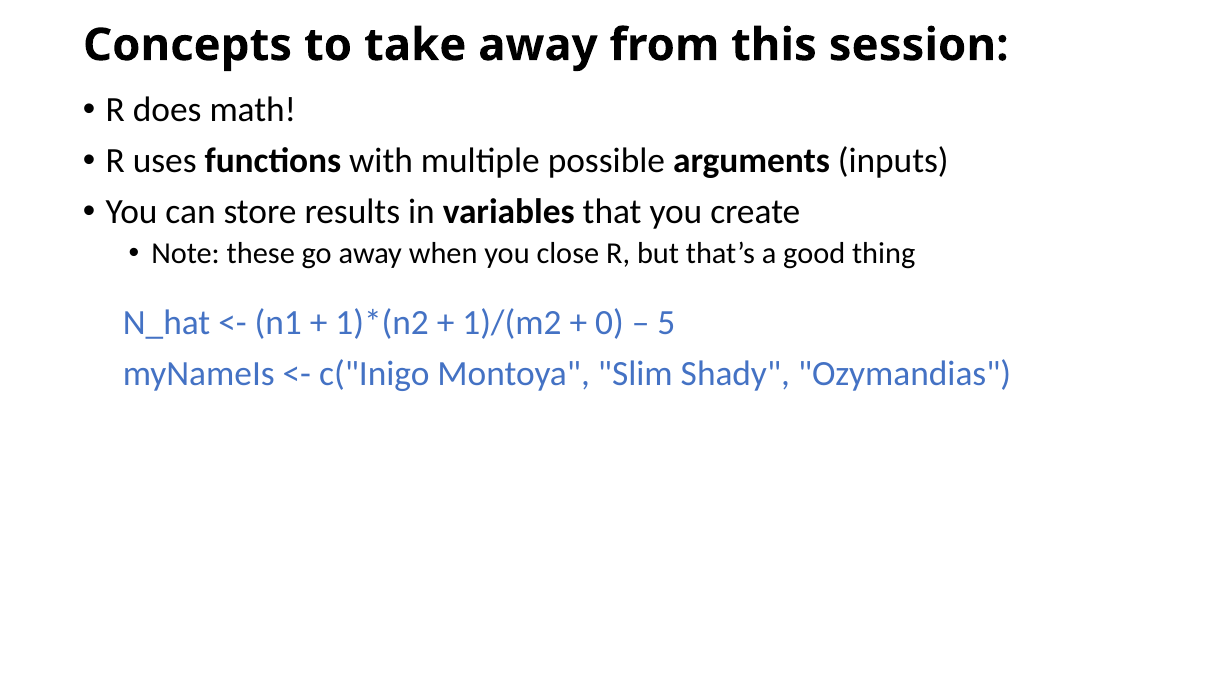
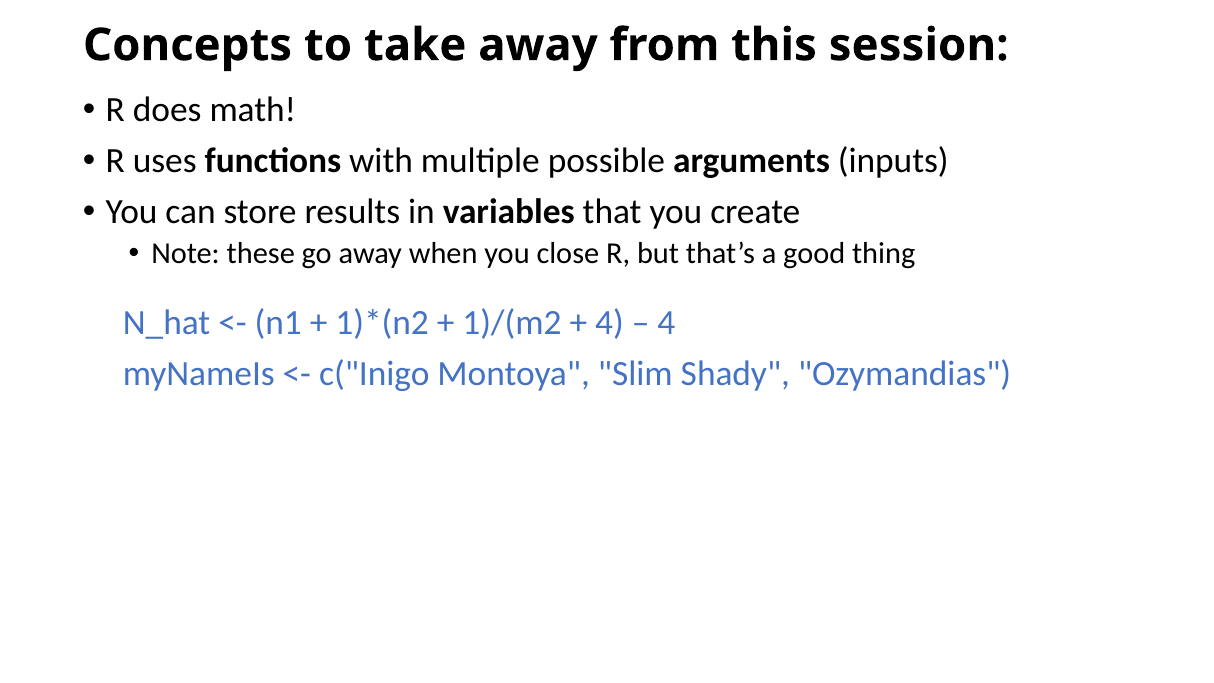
0 at (609, 323): 0 -> 4
5 at (666, 323): 5 -> 4
